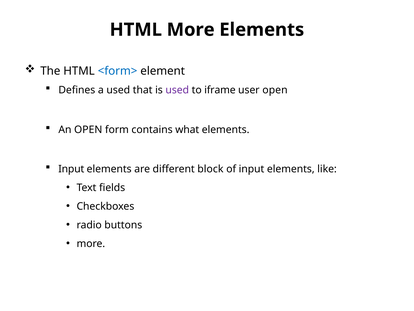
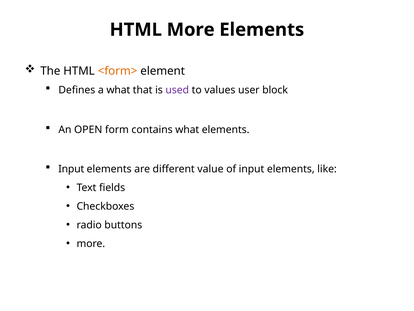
<form> colour: blue -> orange
a used: used -> what
iframe: iframe -> values
user open: open -> block
block: block -> value
